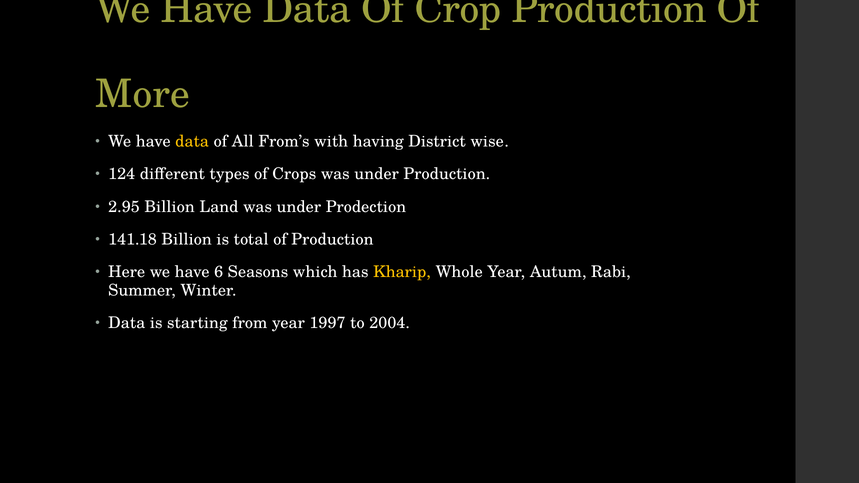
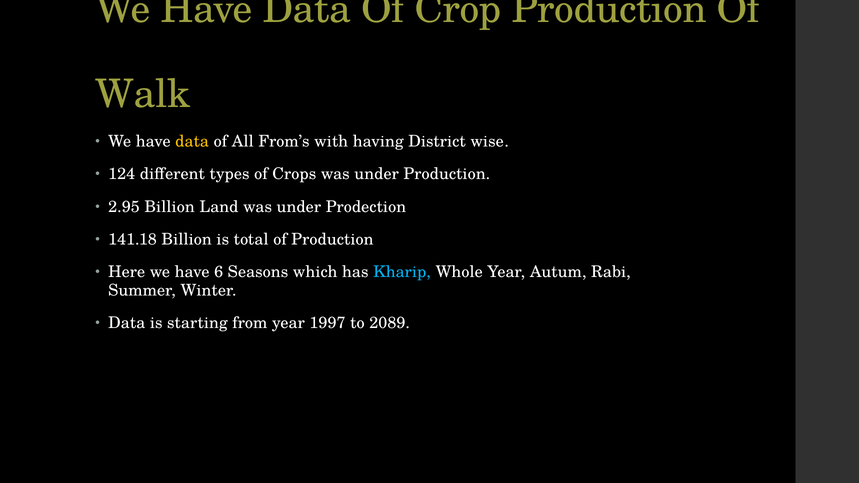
More: More -> Walk
Kharip colour: yellow -> light blue
2004: 2004 -> 2089
